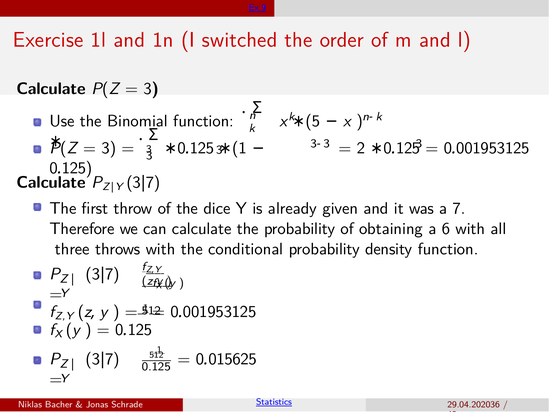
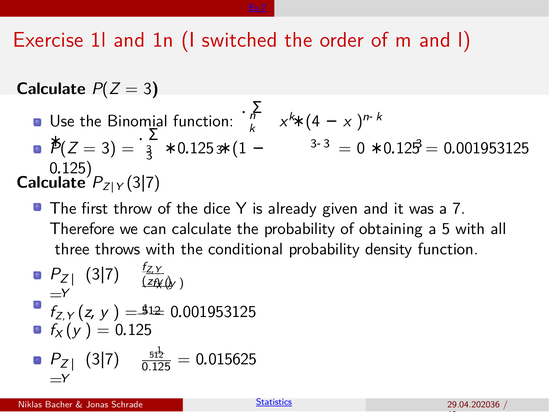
Ex.9: Ex.9 -> Ex.7
5: 5 -> 4
2: 2 -> 0
6: 6 -> 5
